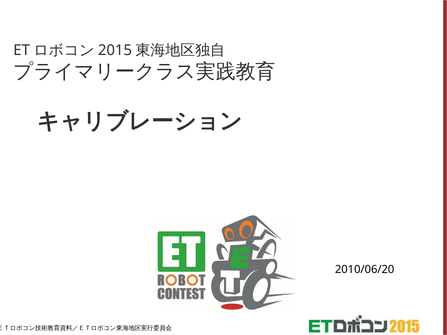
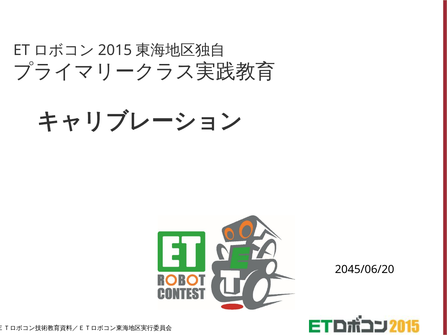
2010/06/20: 2010/06/20 -> 2045/06/20
